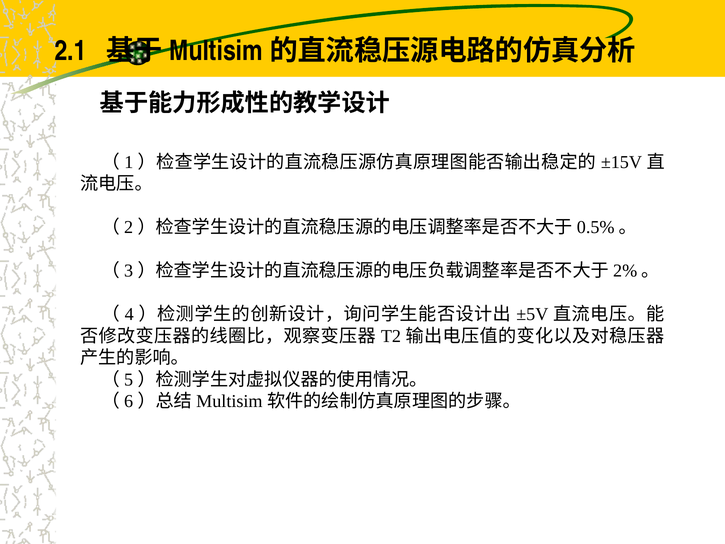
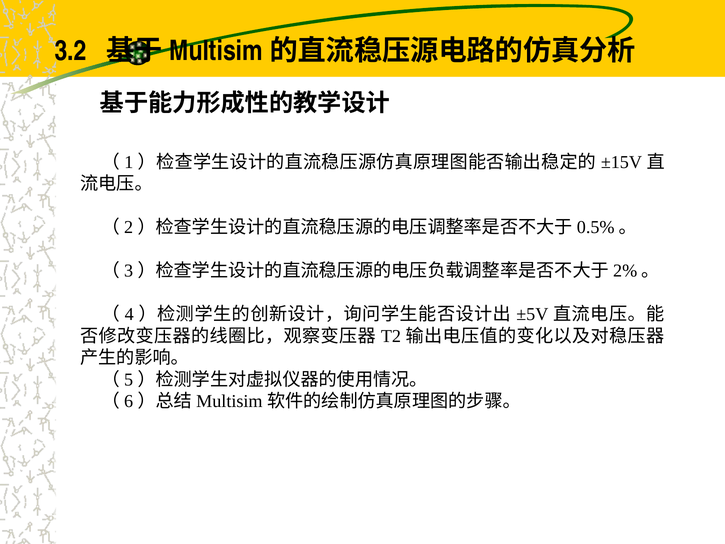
2.1: 2.1 -> 3.2
